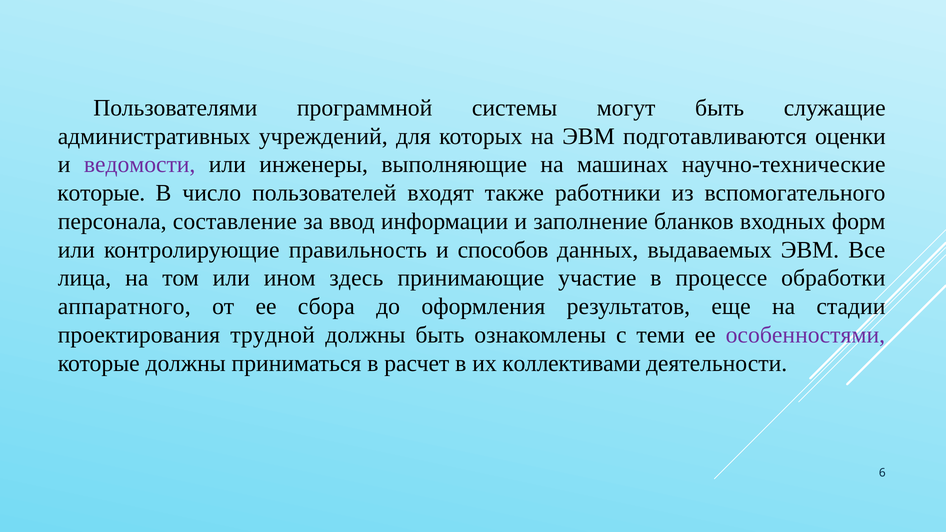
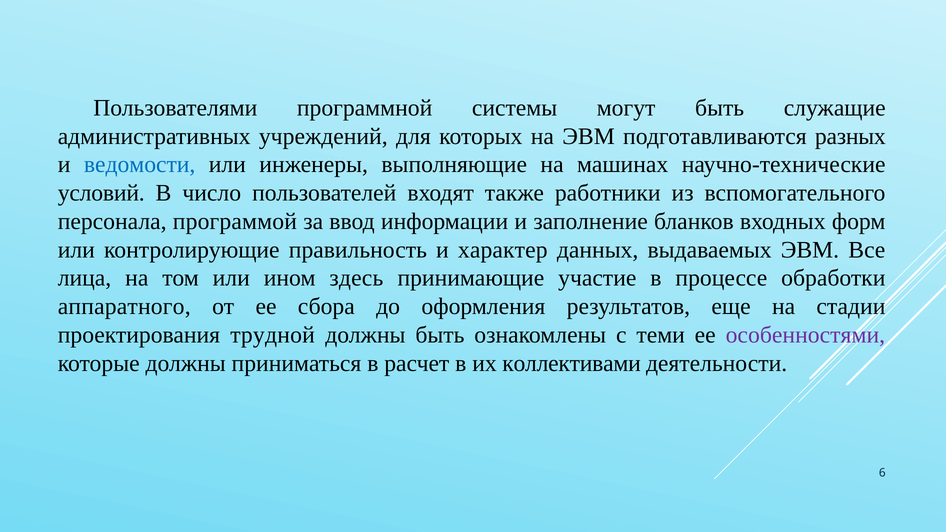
оценки: оценки -> разных
ведомости colour: purple -> blue
которые at (101, 193): которые -> условий
составление: составление -> программой
способов: способов -> характер
